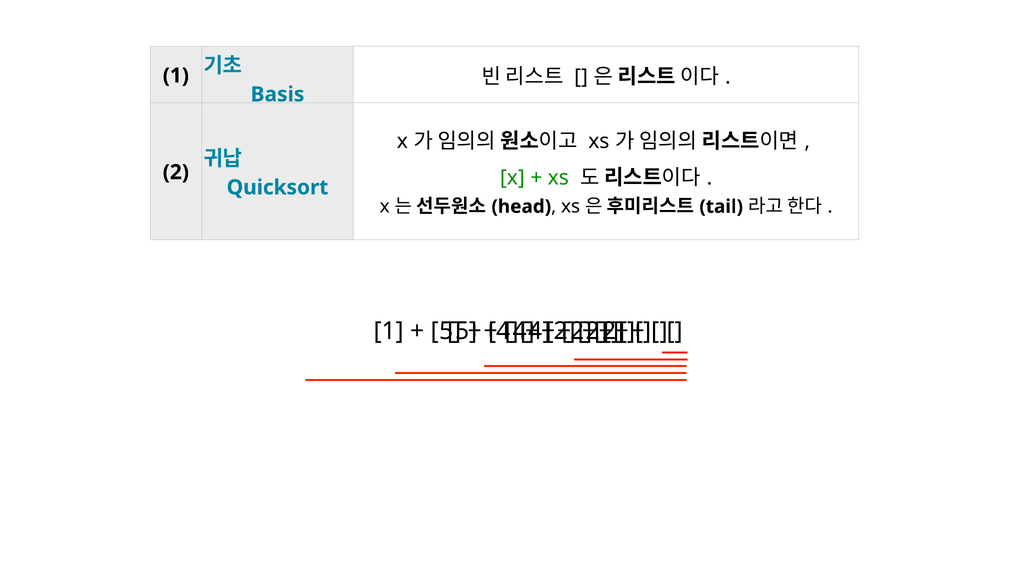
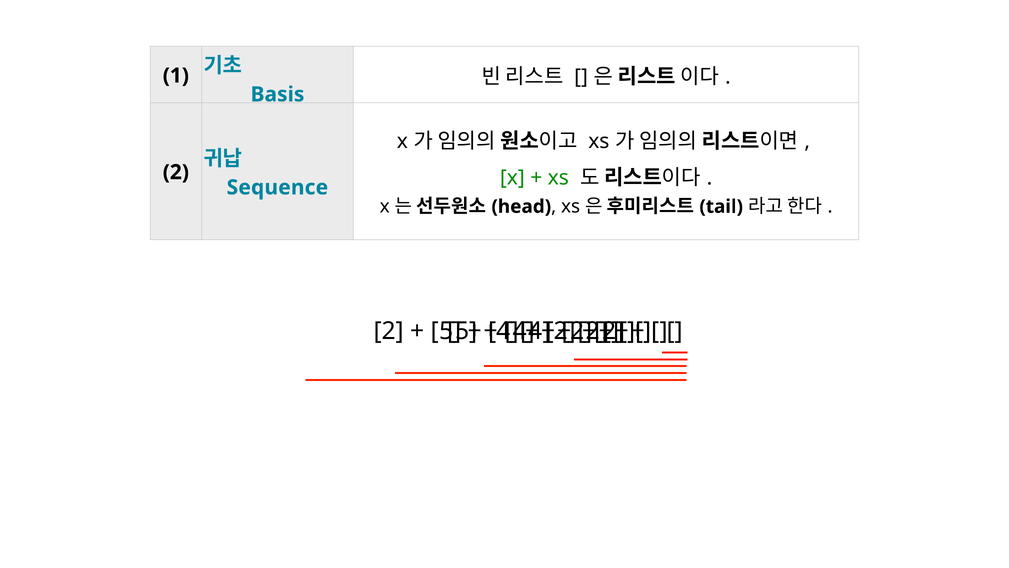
Quicksort: Quicksort -> Sequence
1 at (389, 331): 1 -> 2
